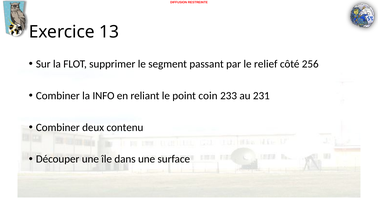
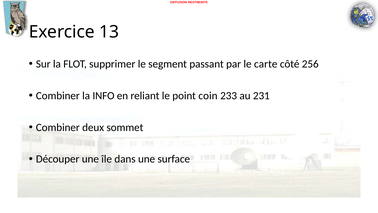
relief: relief -> carte
contenu: contenu -> sommet
